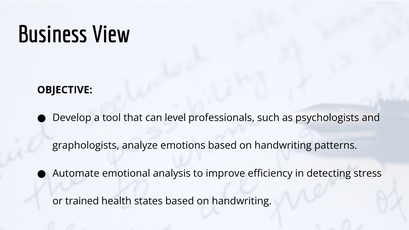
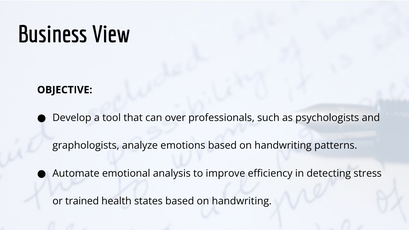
level: level -> over
